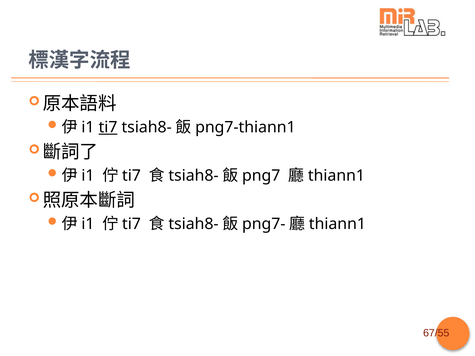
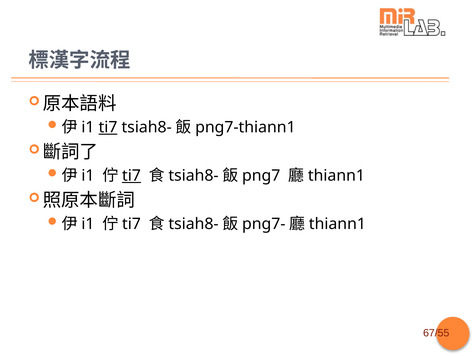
ti7 at (131, 176) underline: none -> present
